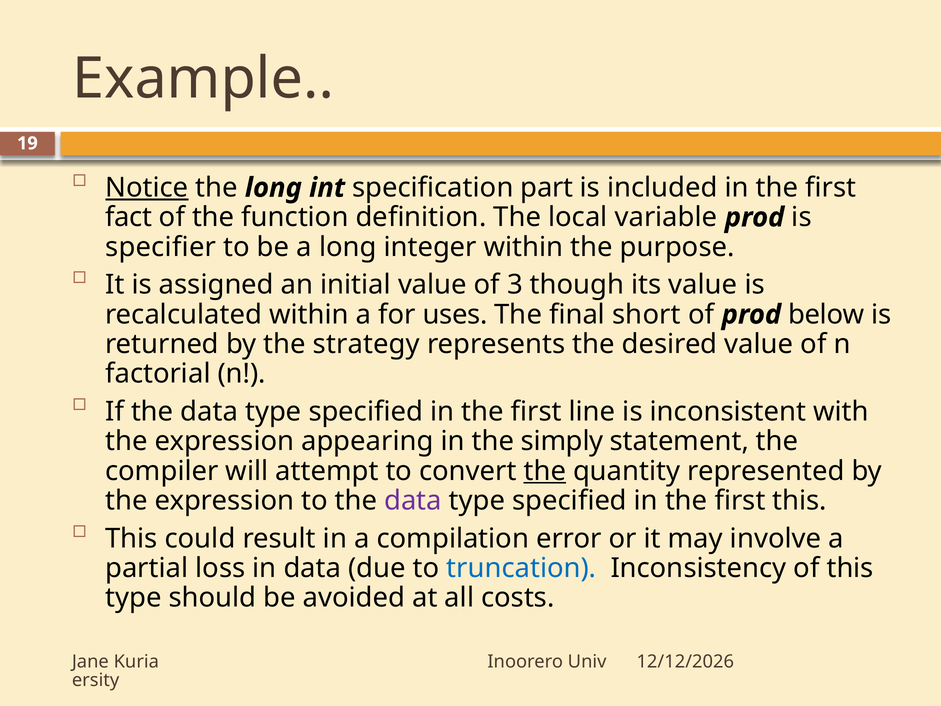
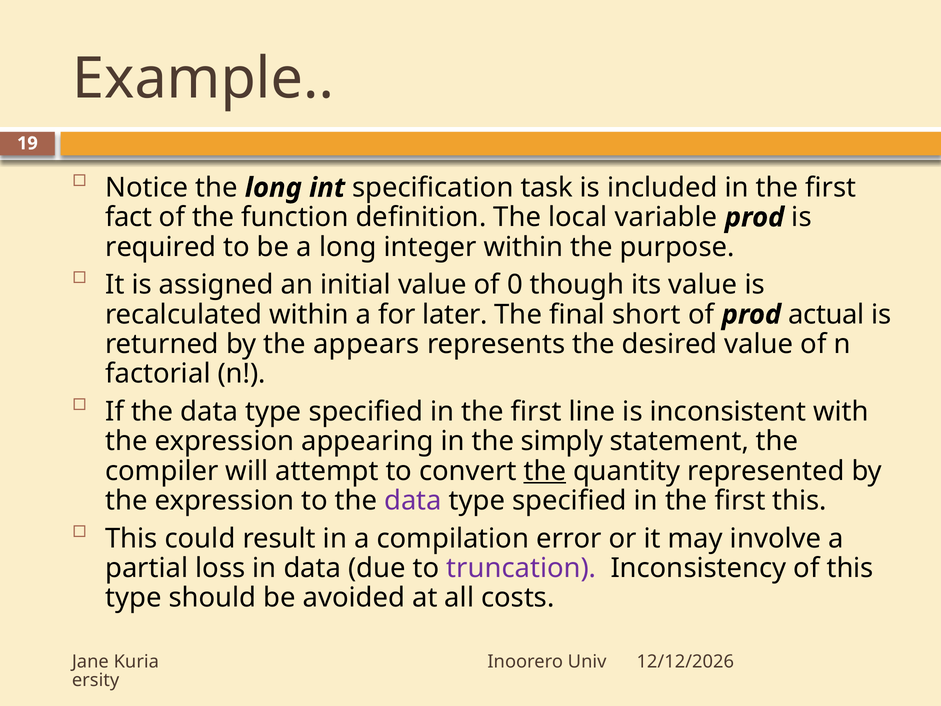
Notice underline: present -> none
part: part -> task
specifier: specifier -> required
3: 3 -> 0
uses: uses -> later
below: below -> actual
strategy: strategy -> appears
truncation colour: blue -> purple
